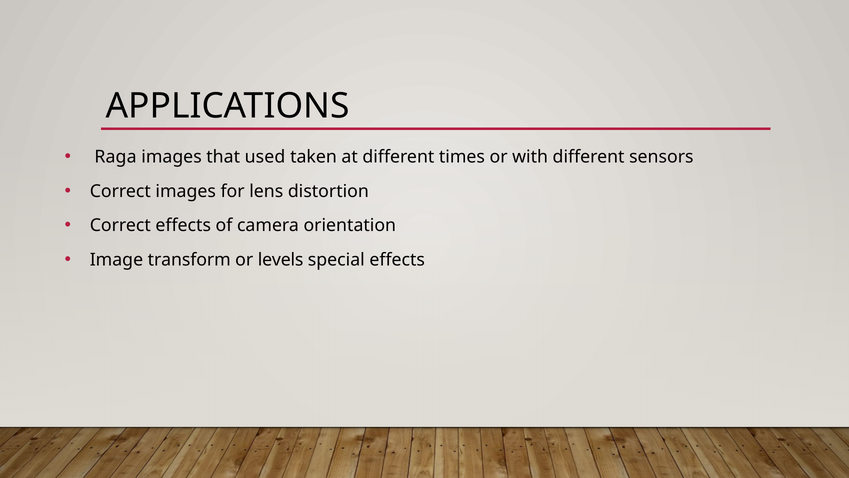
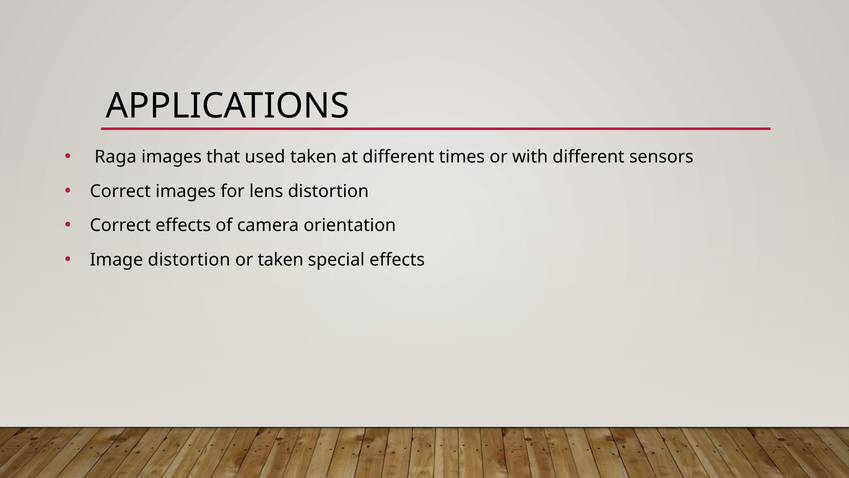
Image transform: transform -> distortion
or levels: levels -> taken
